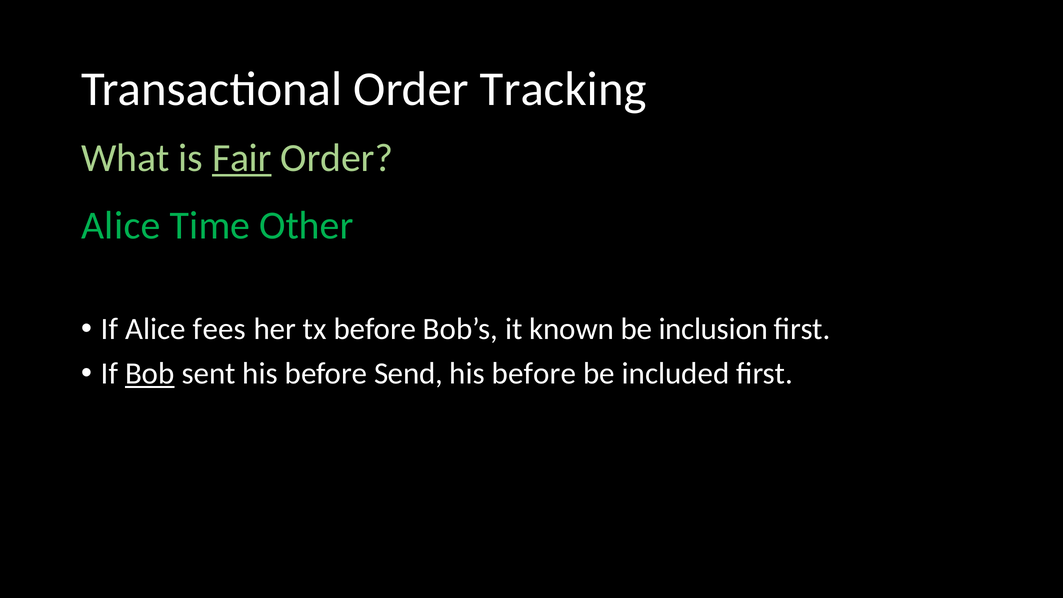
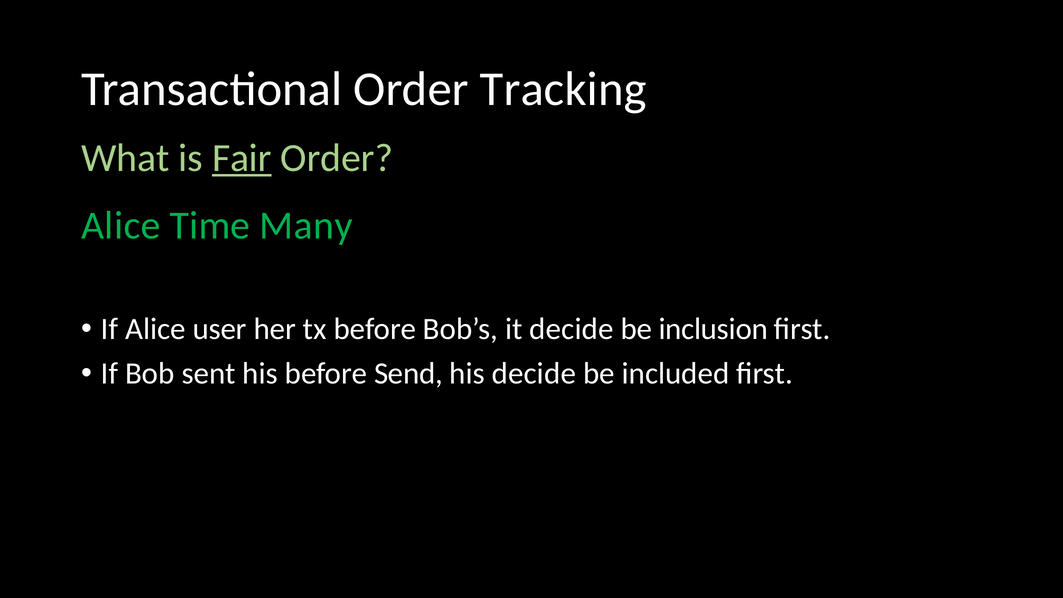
Other: Other -> Many
fees: fees -> user
it known: known -> decide
Bob underline: present -> none
before at (534, 374): before -> decide
